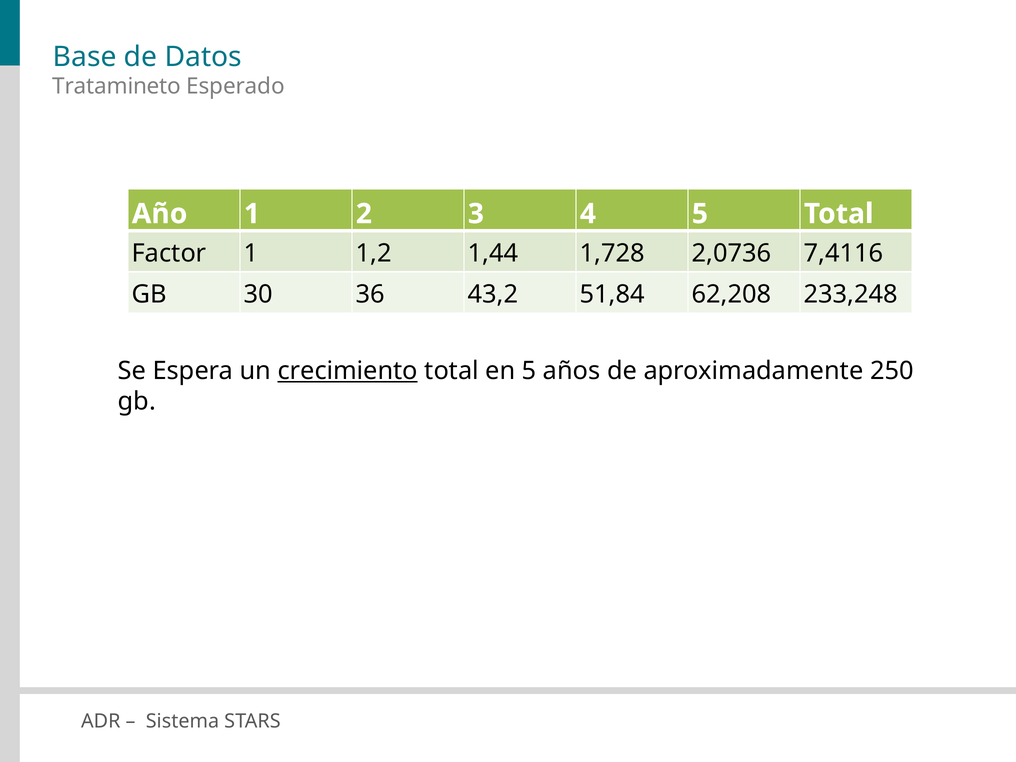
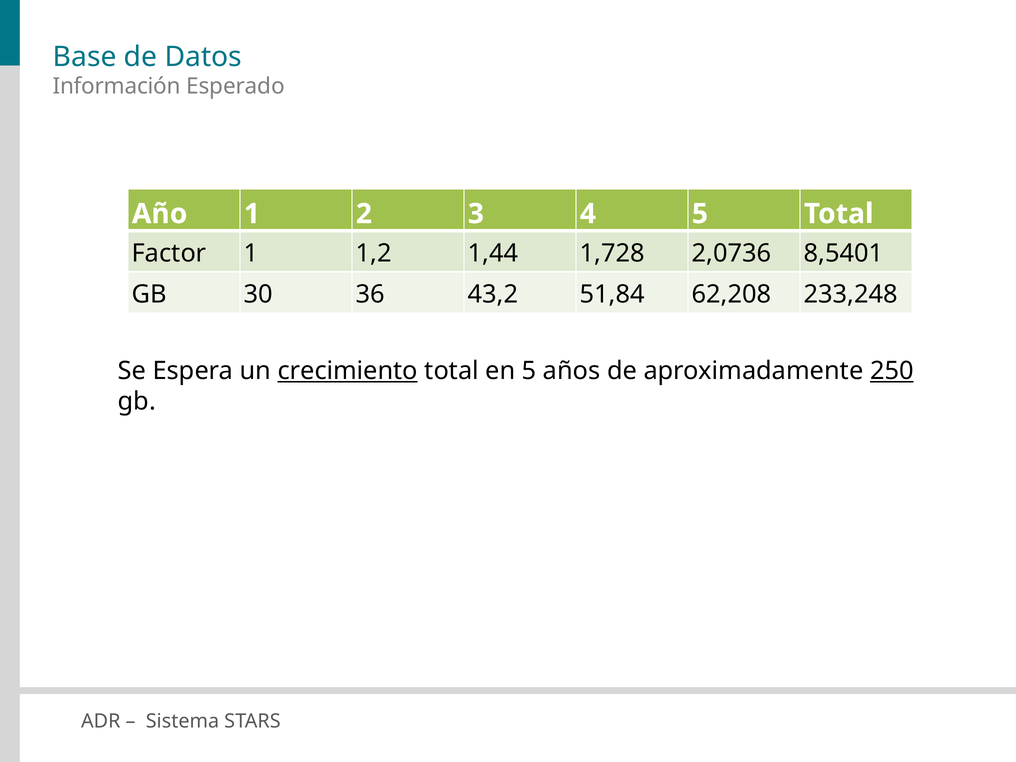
Tratamineto: Tratamineto -> Información
7,4116: 7,4116 -> 8,5401
250 underline: none -> present
